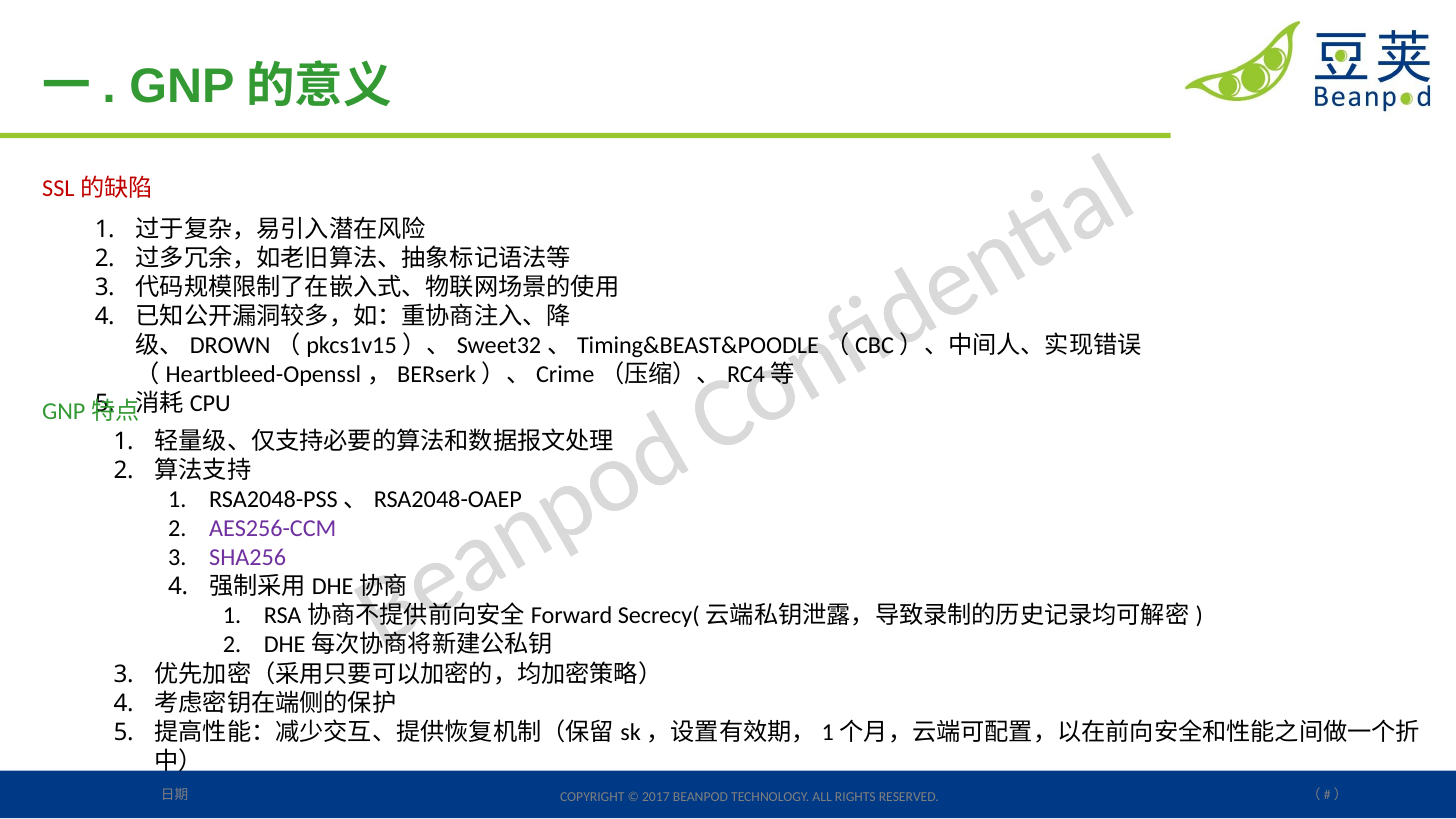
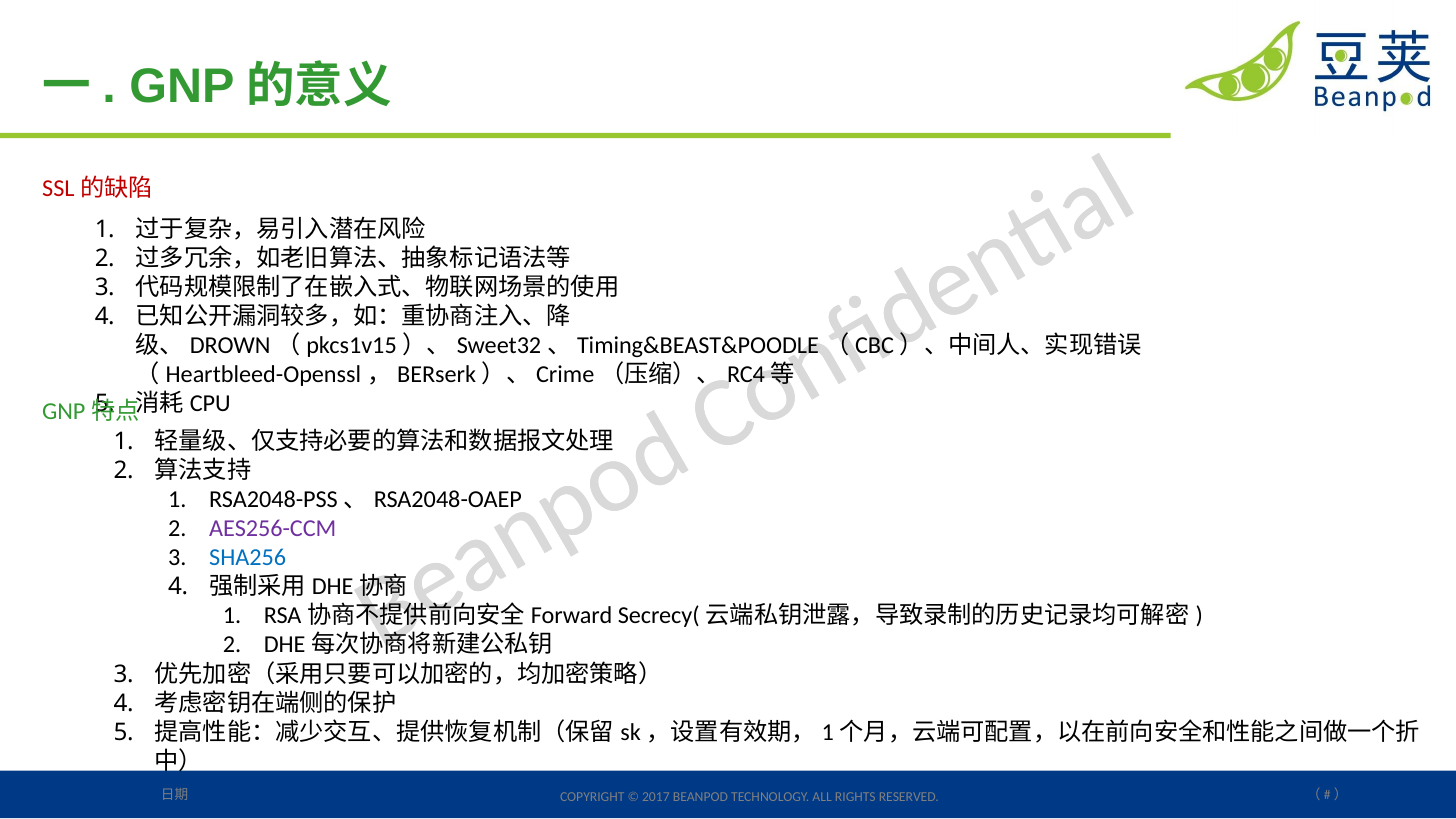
SHA256 colour: purple -> blue
